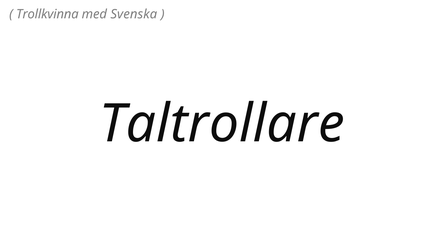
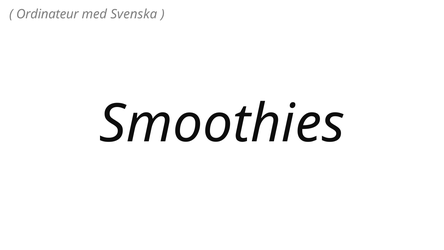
Trollkvinna: Trollkvinna -> Ordinateur
Taltrollare: Taltrollare -> Smoothies
